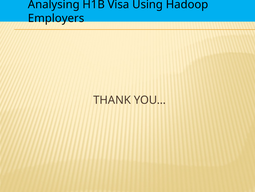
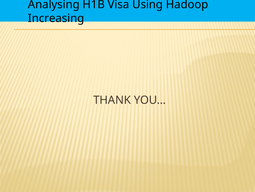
Employers: Employers -> Increasing
